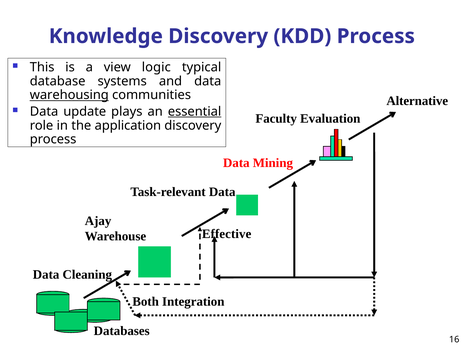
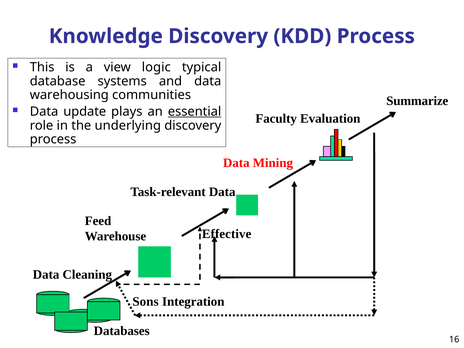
warehousing underline: present -> none
Alternative: Alternative -> Summarize
application: application -> underlying
Ajay: Ajay -> Feed
Both: Both -> Sons
